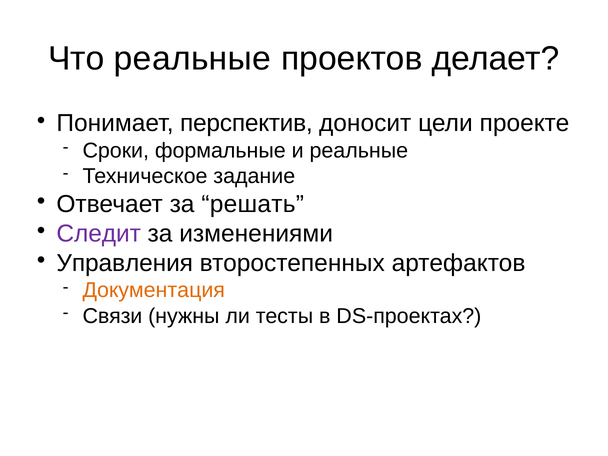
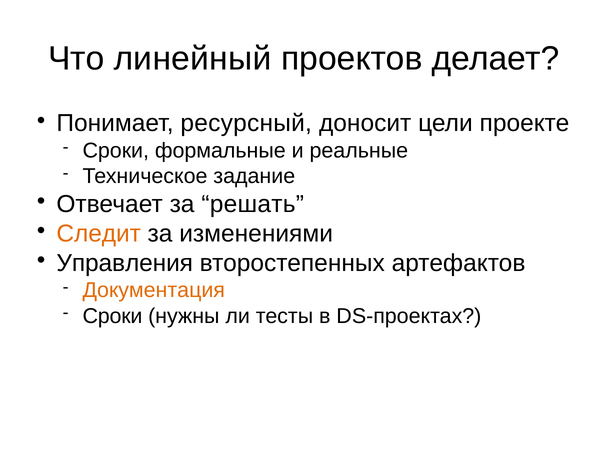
Что реальные: реальные -> линейный
перспектив: перспектив -> ресурсный
Следит colour: purple -> orange
Связи at (112, 316): Связи -> Сроки
